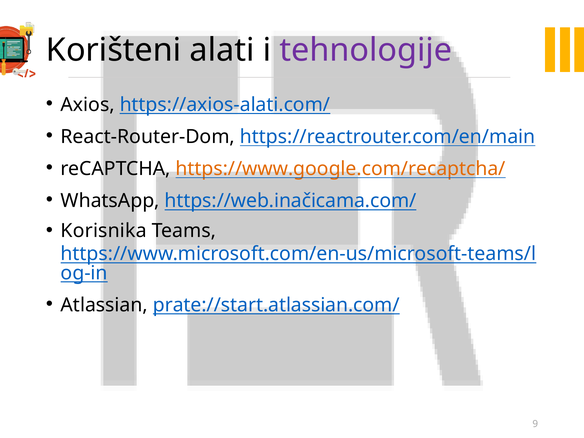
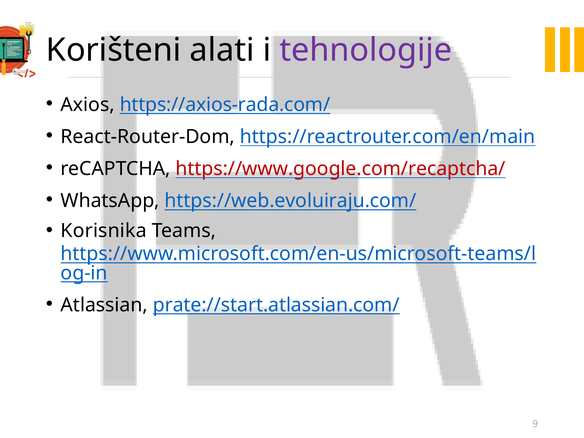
https://axios-alati.com/: https://axios-alati.com/ -> https://axios-rada.com/
https://www.google.com/recaptcha/ colour: orange -> red
https://web.inačicama.com/: https://web.inačicama.com/ -> https://web.evoluiraju.com/
